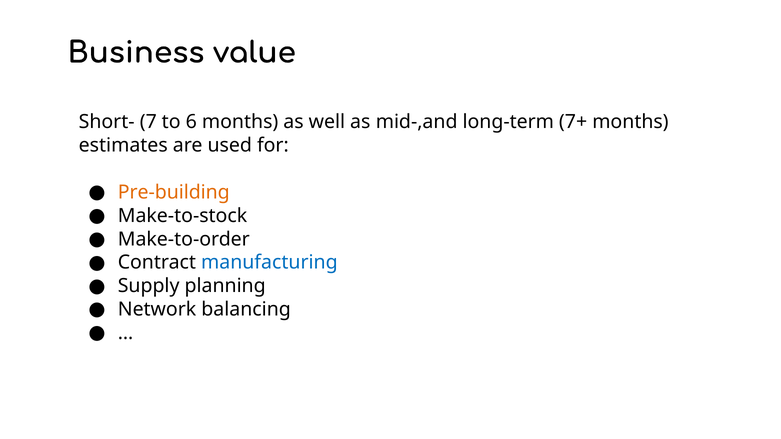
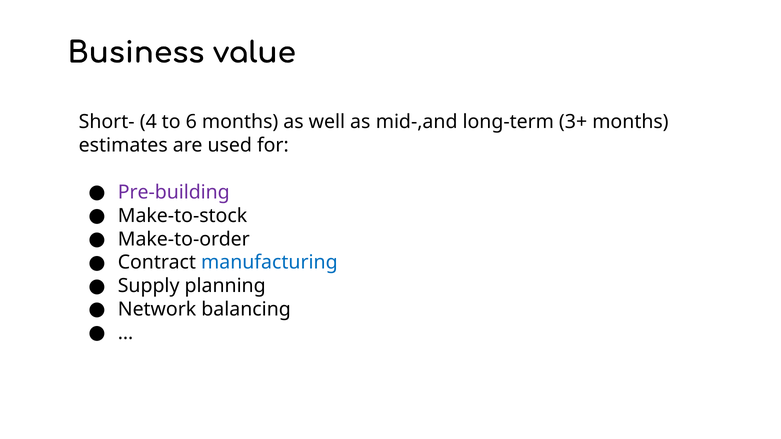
7: 7 -> 4
7+: 7+ -> 3+
Pre-building colour: orange -> purple
